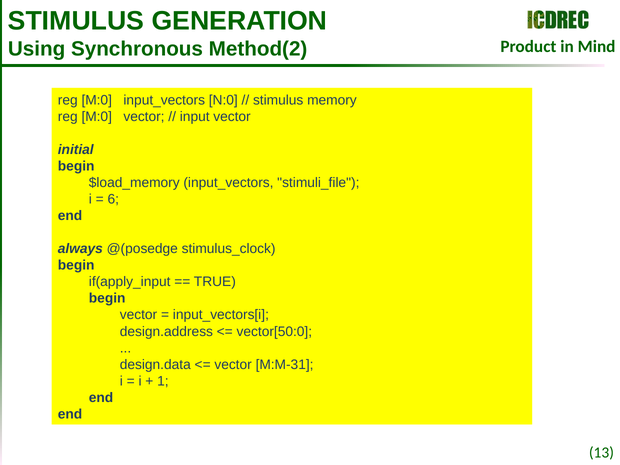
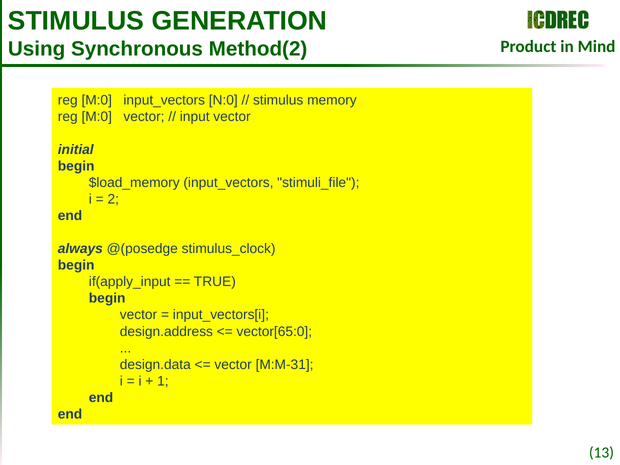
6: 6 -> 2
vector[50:0: vector[50:0 -> vector[65:0
